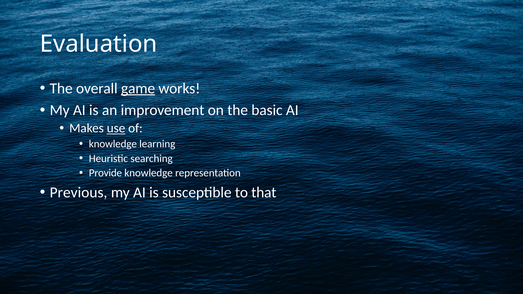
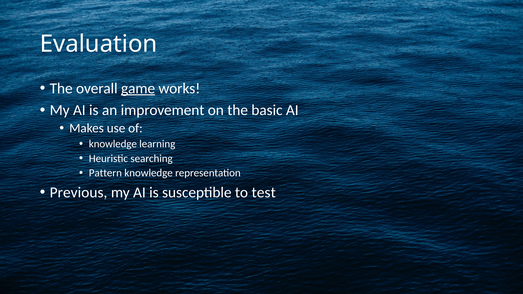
use underline: present -> none
Provide: Provide -> Pattern
that: that -> test
